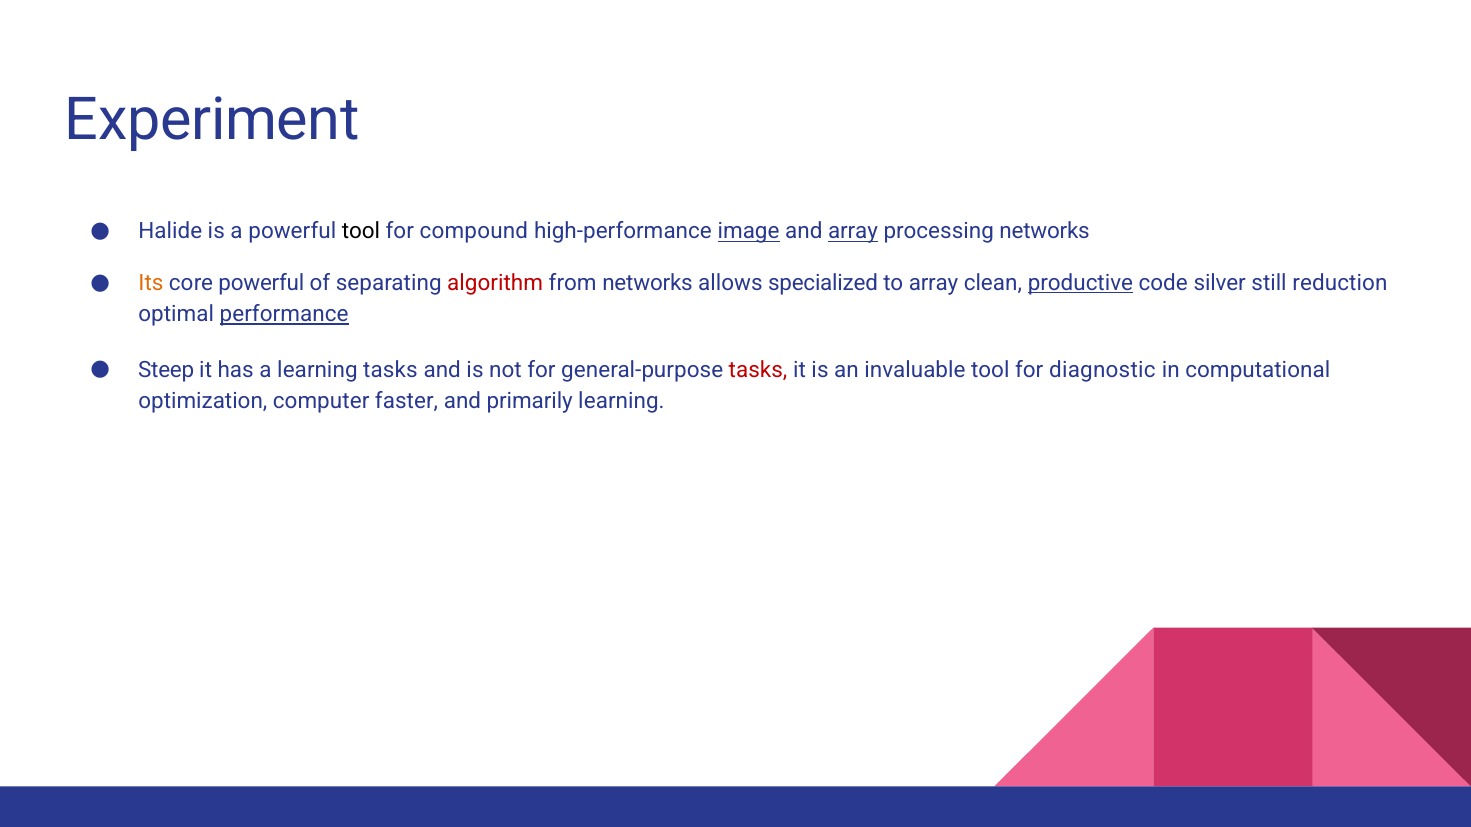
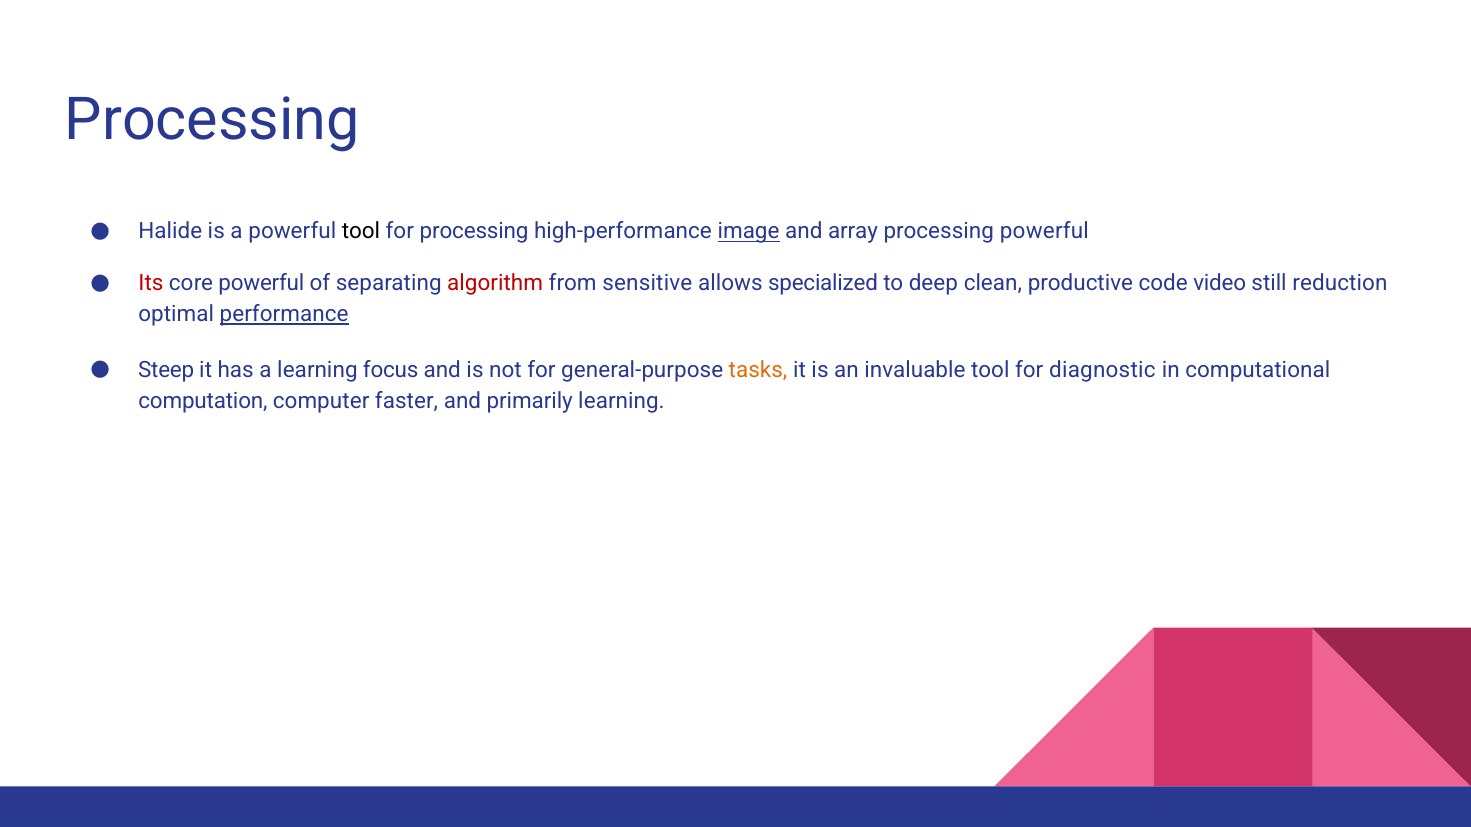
Experiment at (212, 120): Experiment -> Processing
for compound: compound -> processing
array at (853, 232) underline: present -> none
processing networks: networks -> powerful
Its colour: orange -> red
from networks: networks -> sensitive
to array: array -> deep
productive underline: present -> none
silver: silver -> video
learning tasks: tasks -> focus
tasks at (758, 370) colour: red -> orange
optimization: optimization -> computation
